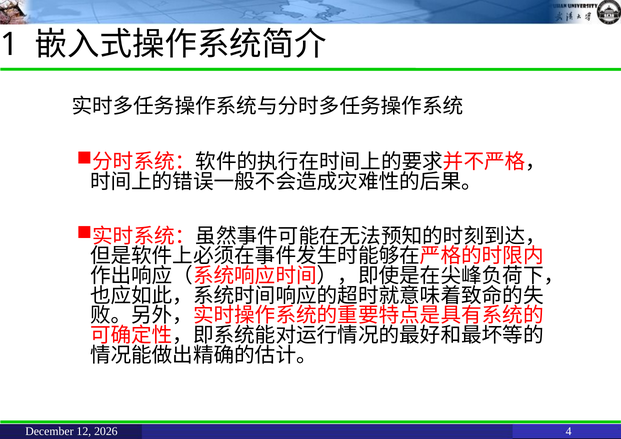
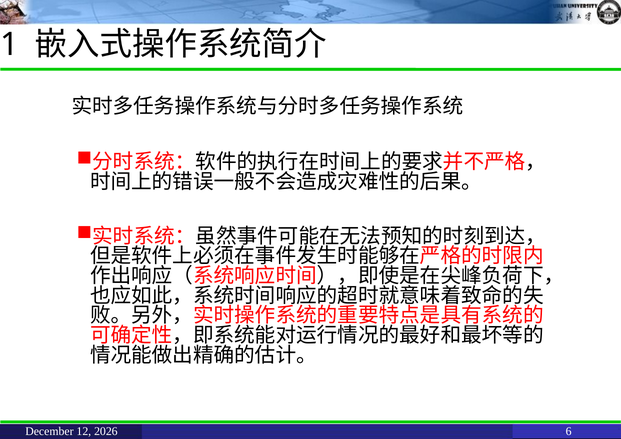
4: 4 -> 6
